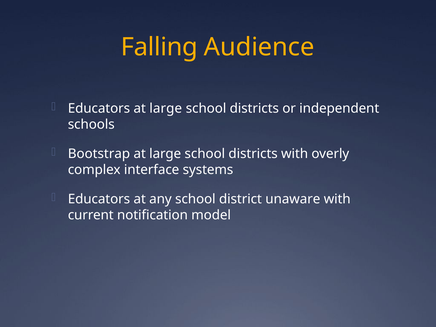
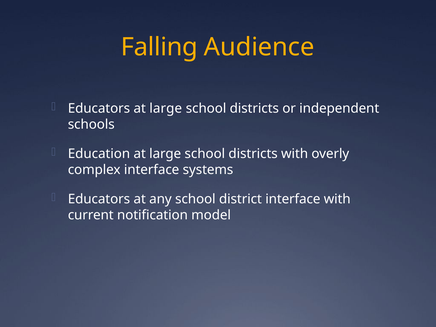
Bootstrap: Bootstrap -> Education
district unaware: unaware -> interface
